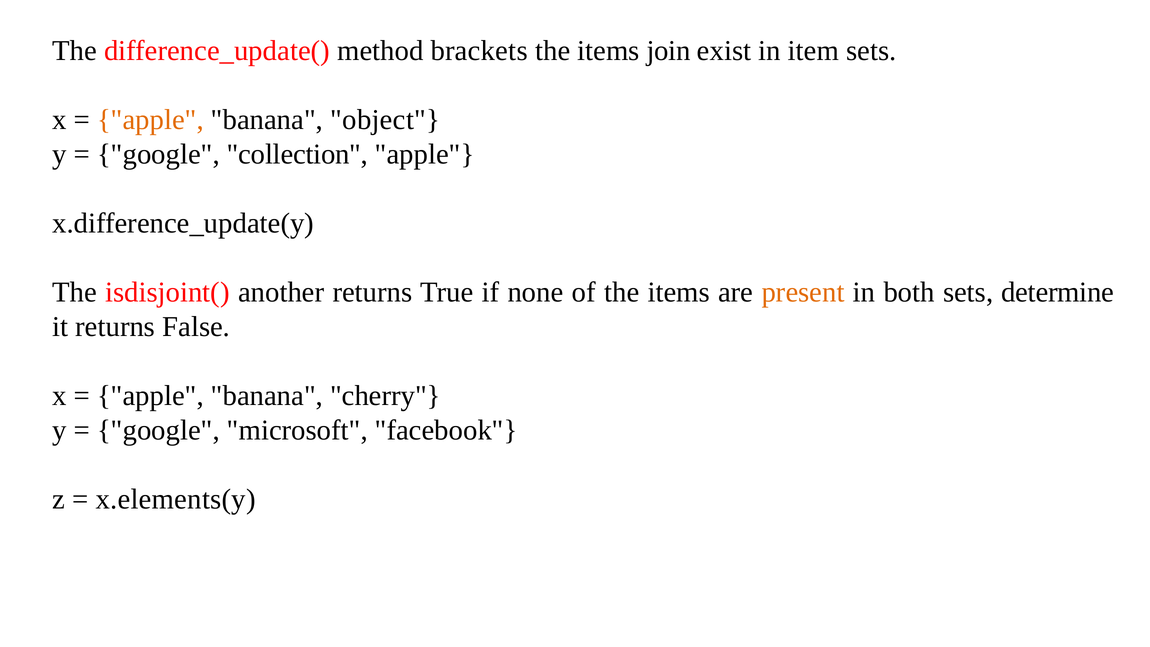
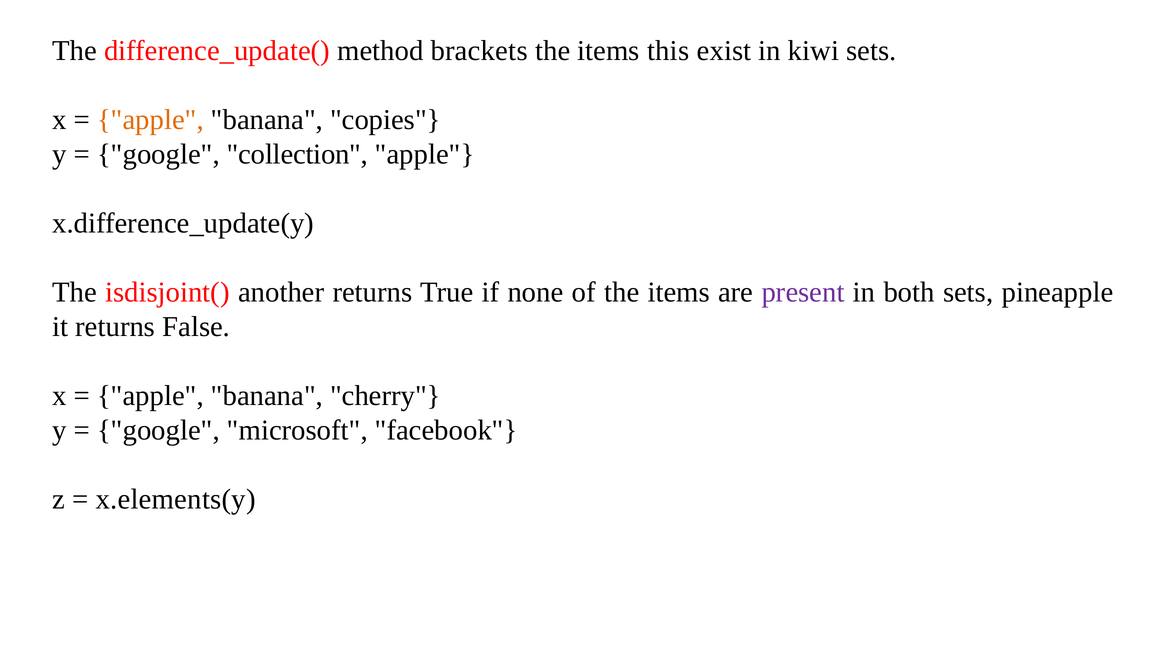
join: join -> this
item: item -> kiwi
object: object -> copies
present colour: orange -> purple
determine: determine -> pineapple
